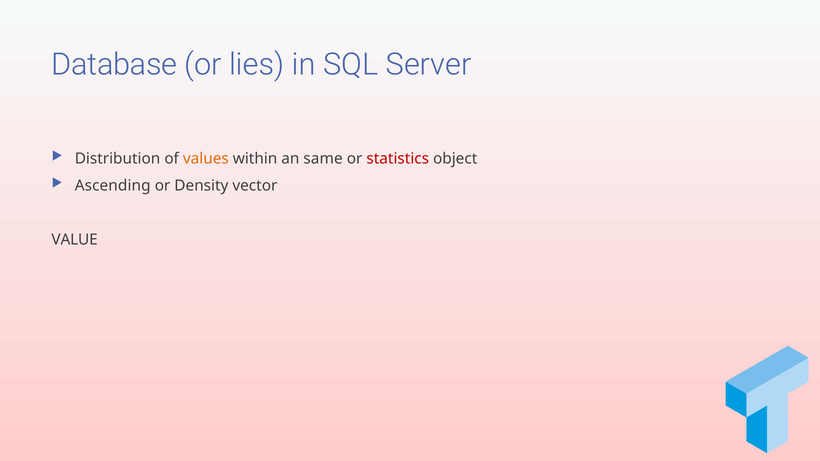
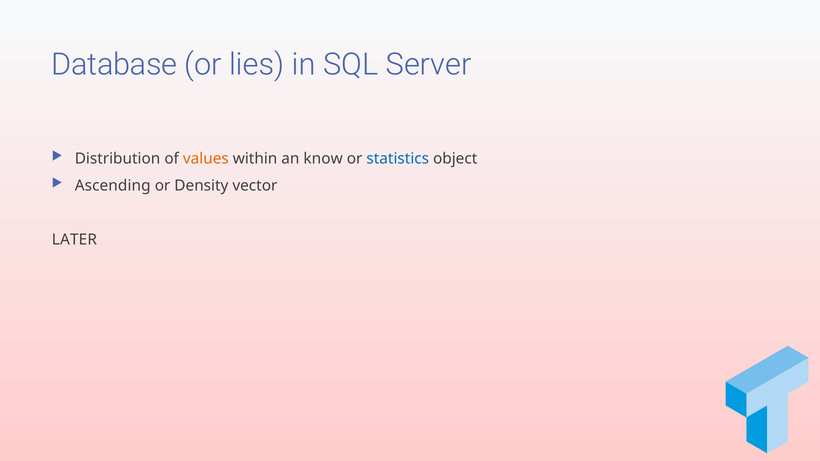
same: same -> know
statistics colour: red -> blue
VALUE: VALUE -> LATER
